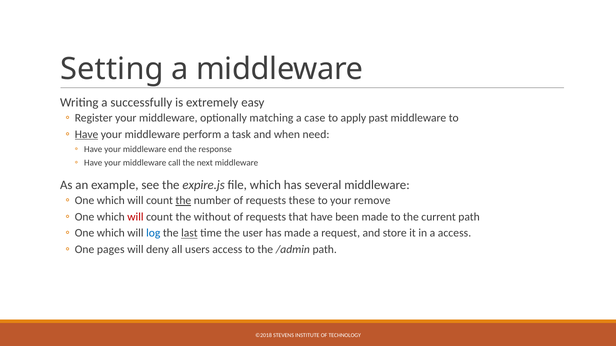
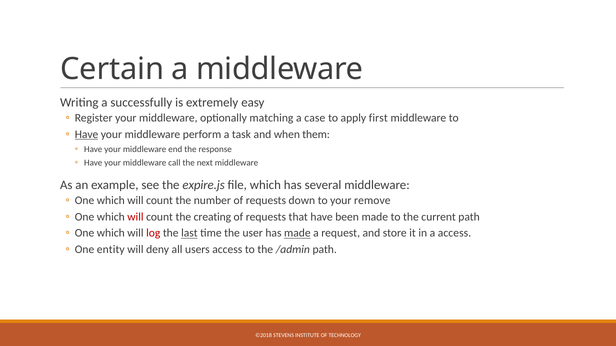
Setting: Setting -> Certain
past: past -> first
need: need -> them
the at (183, 201) underline: present -> none
these: these -> down
without: without -> creating
log colour: blue -> red
made at (297, 233) underline: none -> present
pages: pages -> entity
